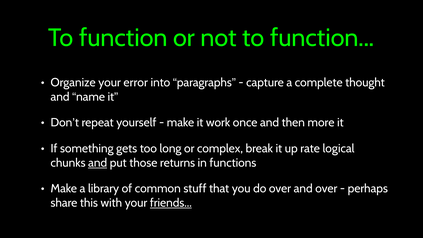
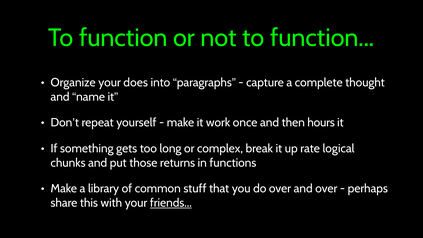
error: error -> does
more: more -> hours
and at (98, 163) underline: present -> none
